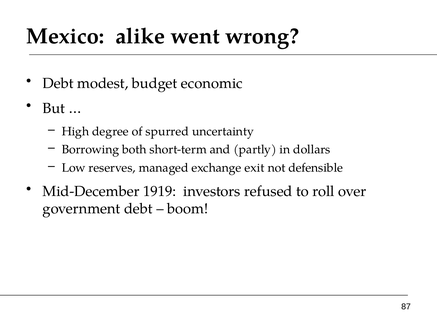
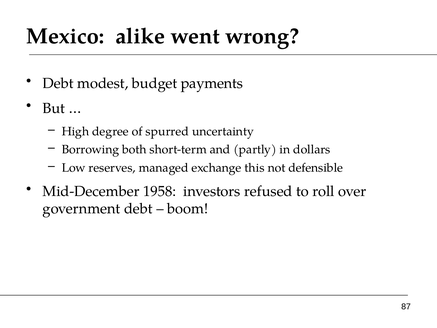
economic: economic -> payments
exit: exit -> this
1919: 1919 -> 1958
